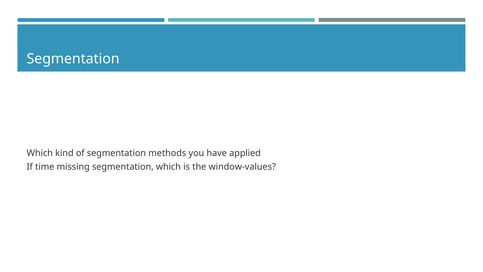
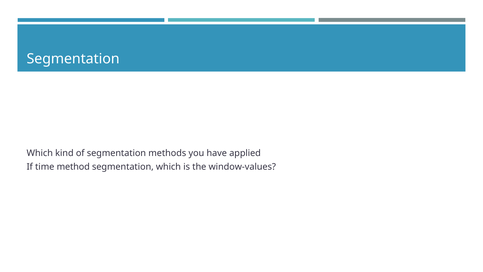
missing: missing -> method
